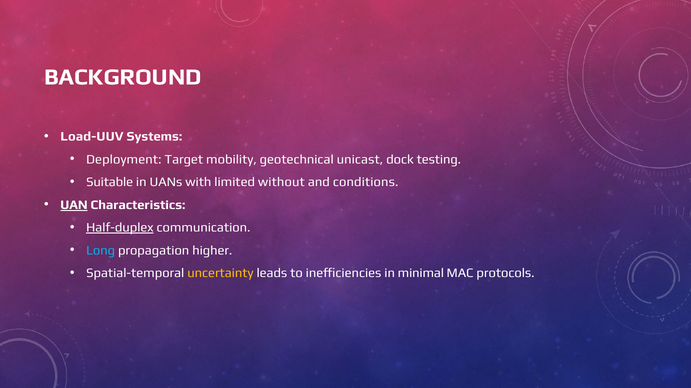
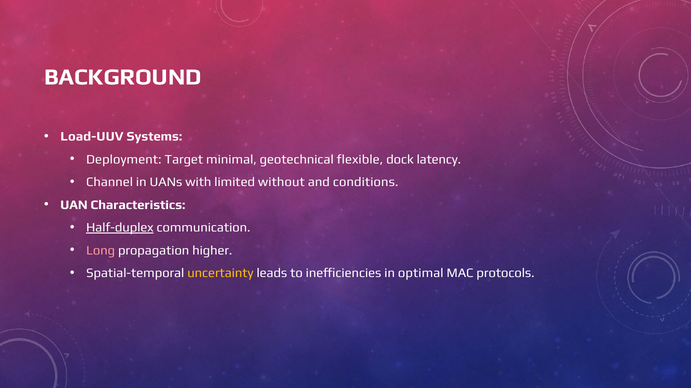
mobility: mobility -> minimal
unicast: unicast -> flexible
testing: testing -> latency
Suitable: Suitable -> Channel
UAN underline: present -> none
Long colour: light blue -> pink
minimal: minimal -> optimal
